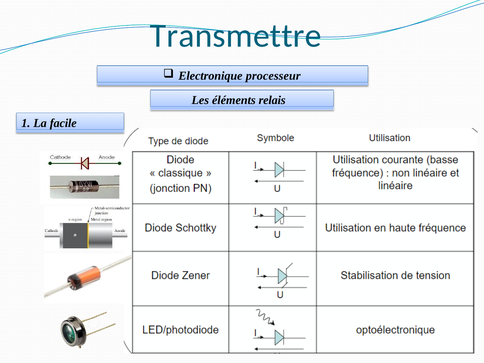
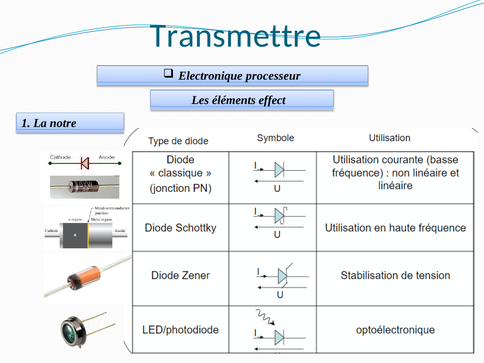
relais: relais -> effect
facile: facile -> notre
